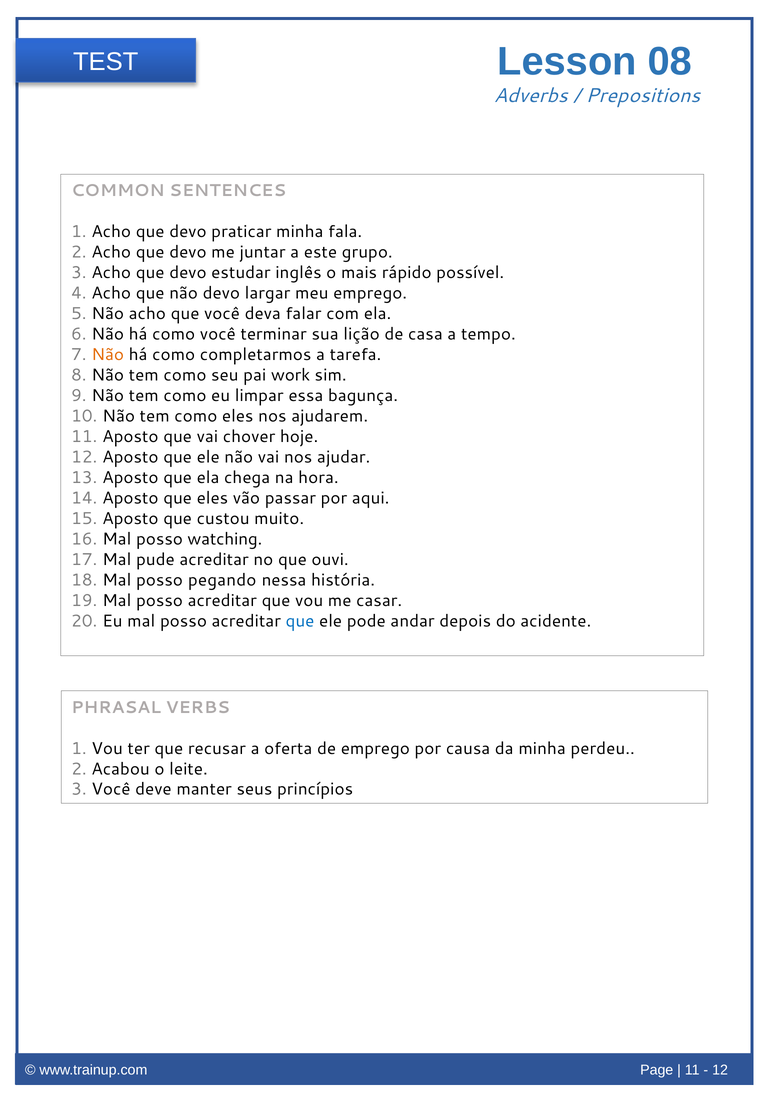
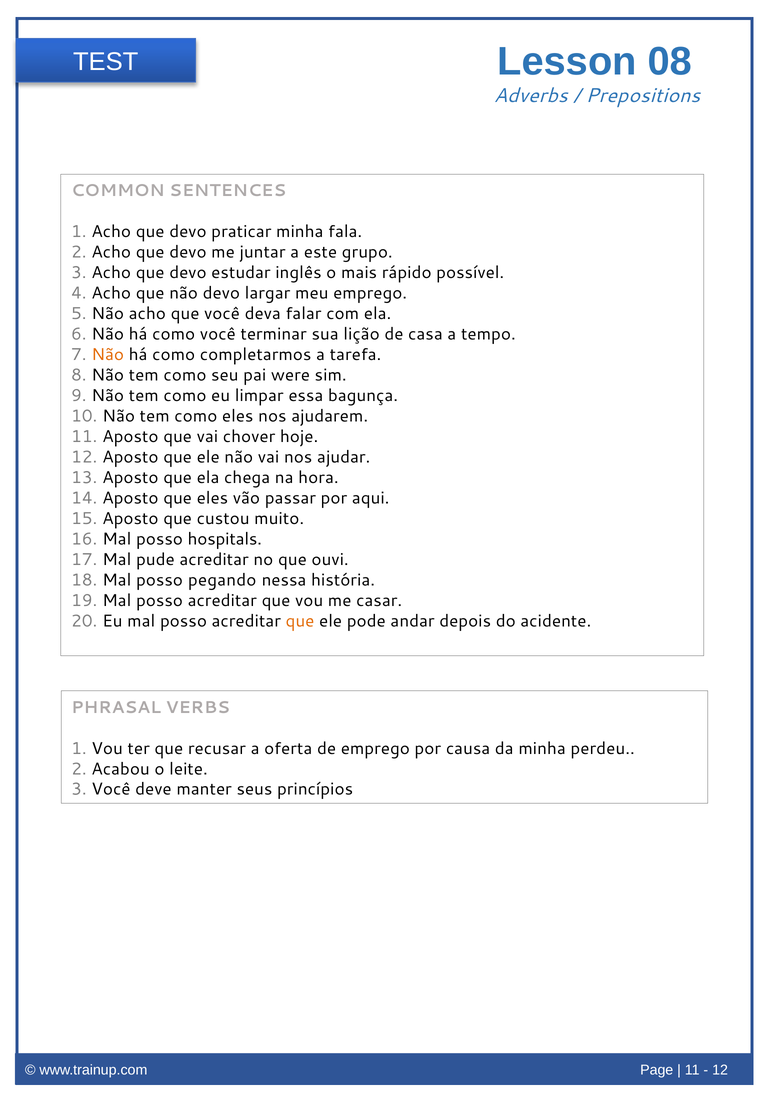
work: work -> were
watching: watching -> hospitals
que at (300, 622) colour: blue -> orange
